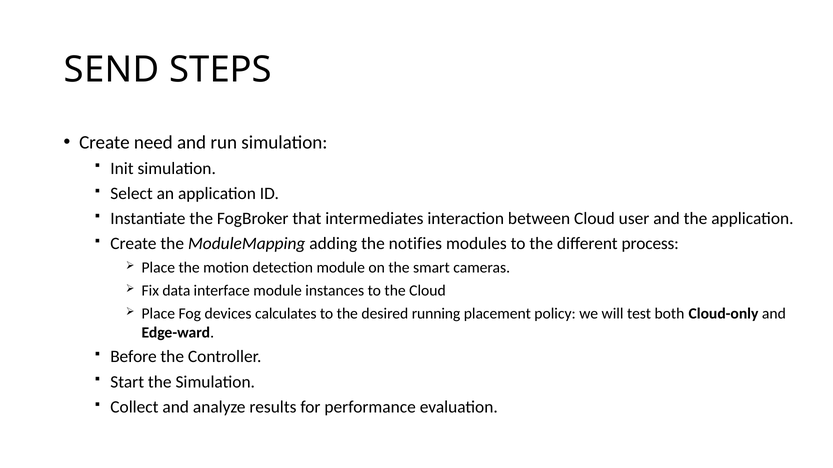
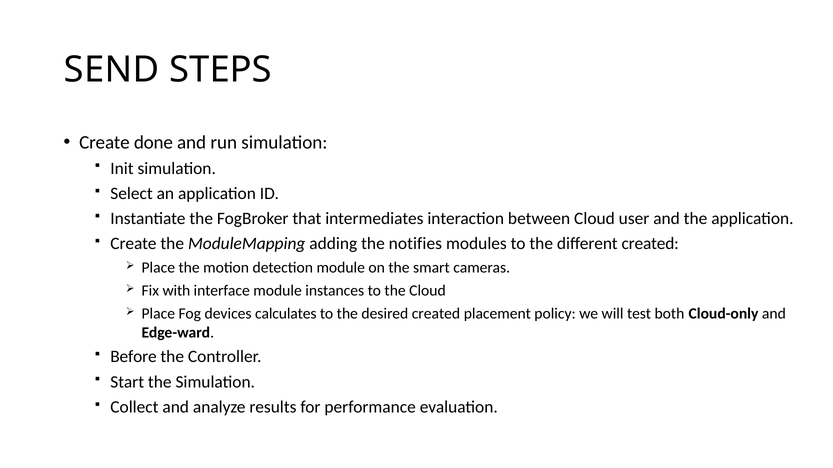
need: need -> done
different process: process -> created
data: data -> with
desired running: running -> created
